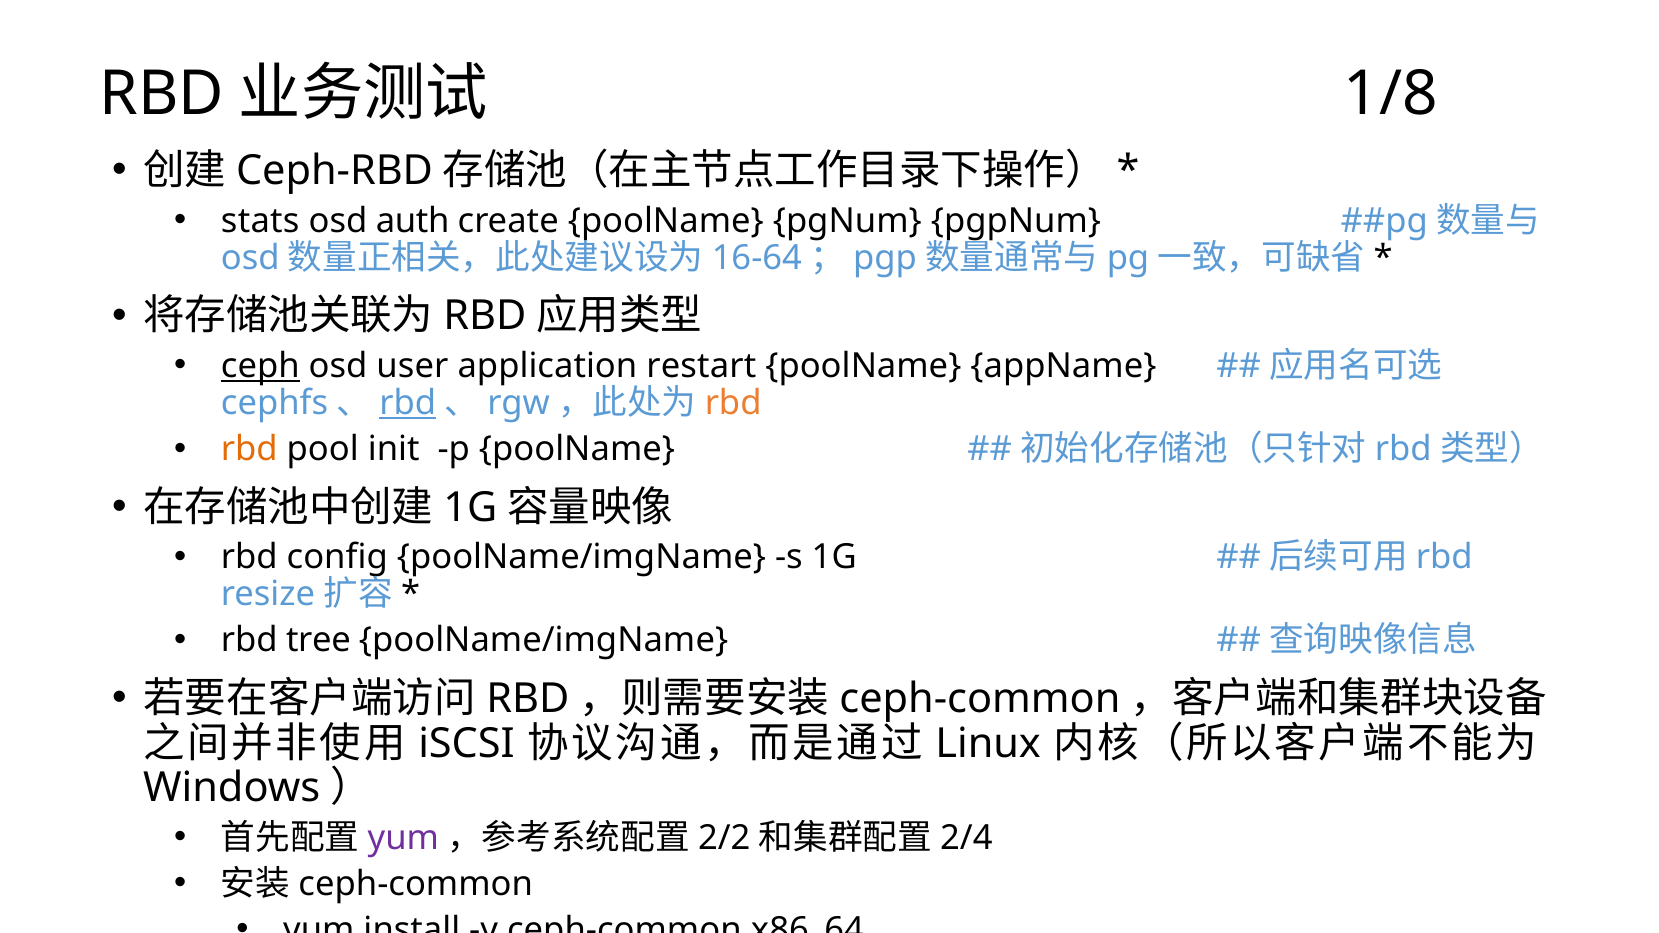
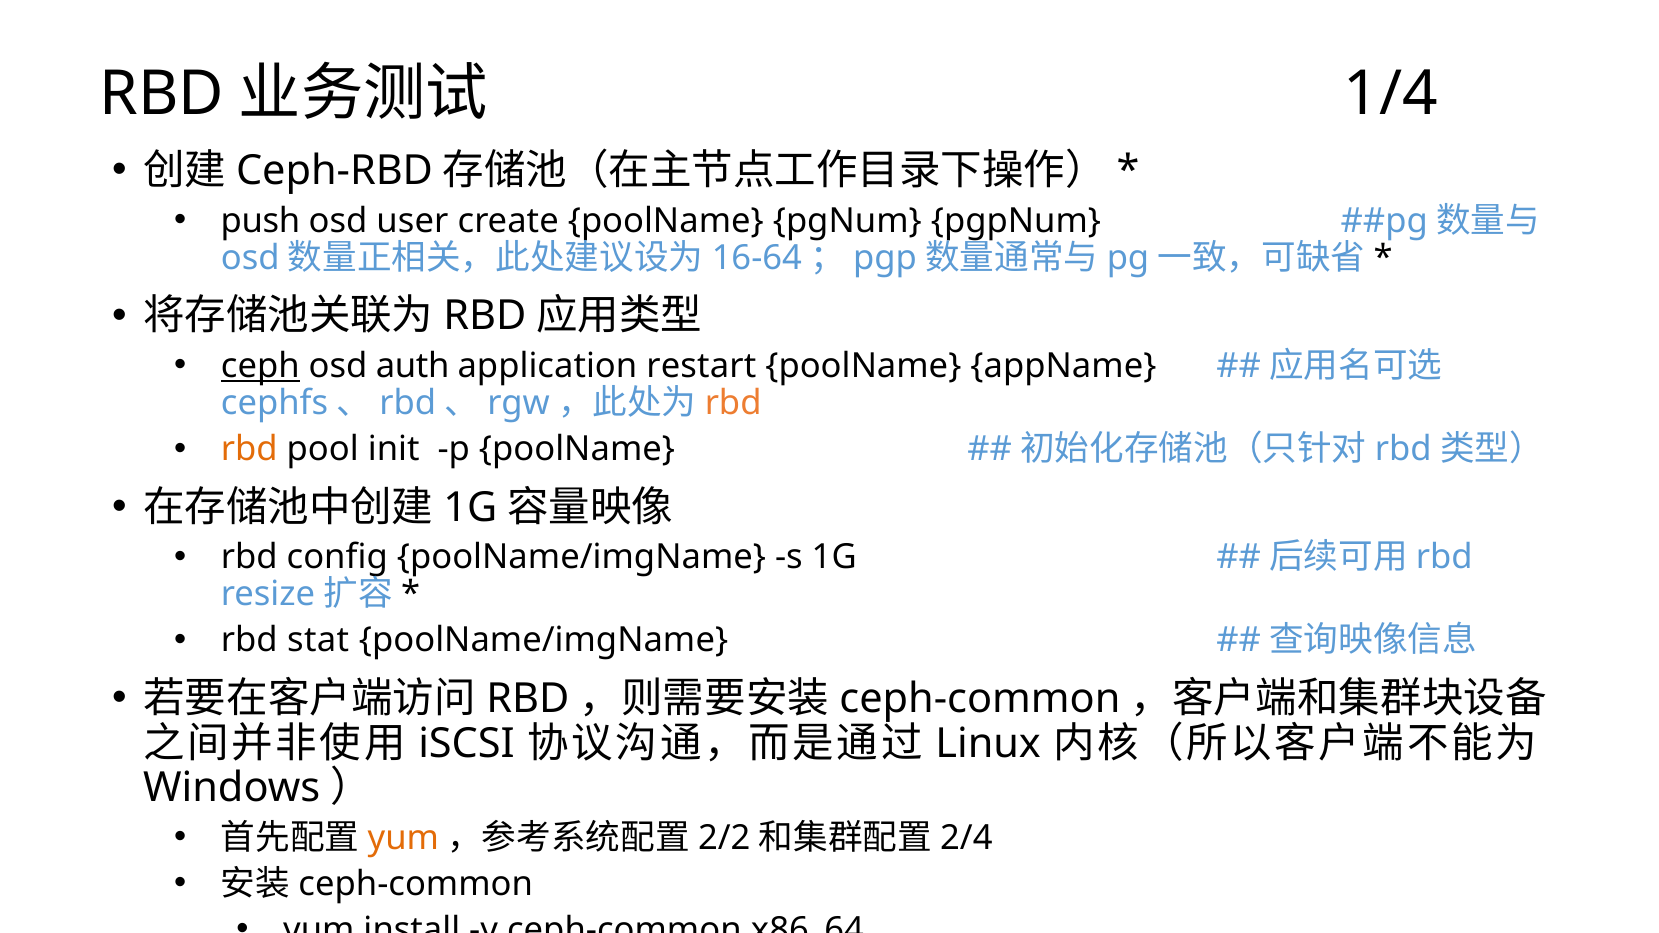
1/8: 1/8 -> 1/4
stats: stats -> push
auth: auth -> user
user: user -> auth
rbd at (408, 403) underline: present -> none
tree: tree -> stat
yum at (403, 838) colour: purple -> orange
